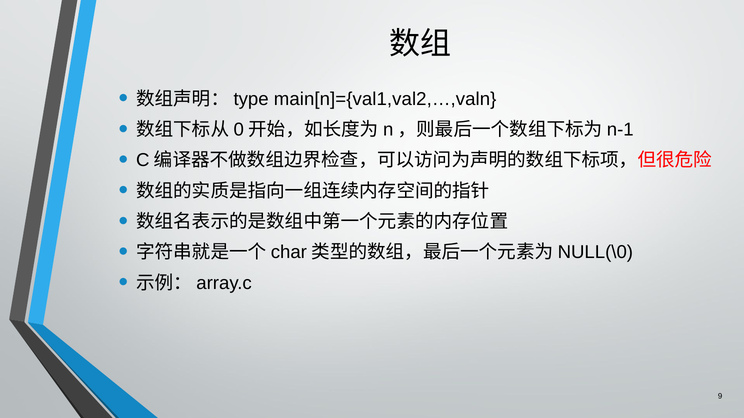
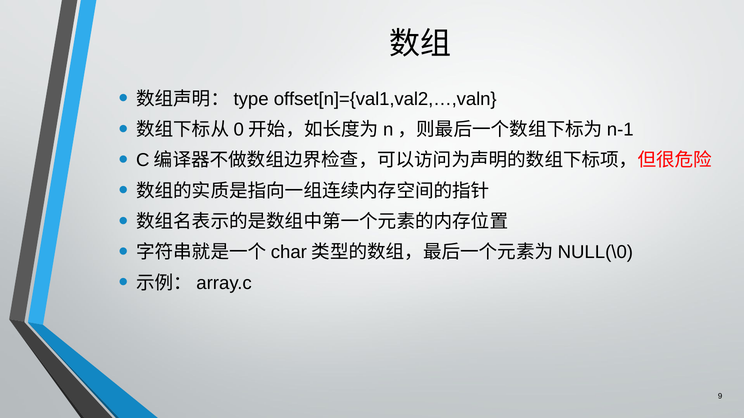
main[n]={val1,val2,…,valn: main[n]={val1,val2,…,valn -> offset[n]={val1,val2,…,valn
